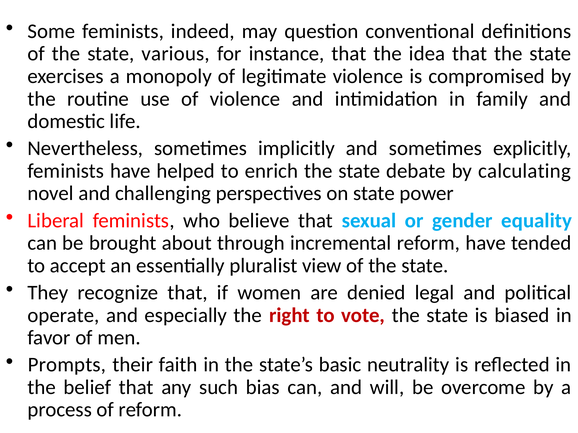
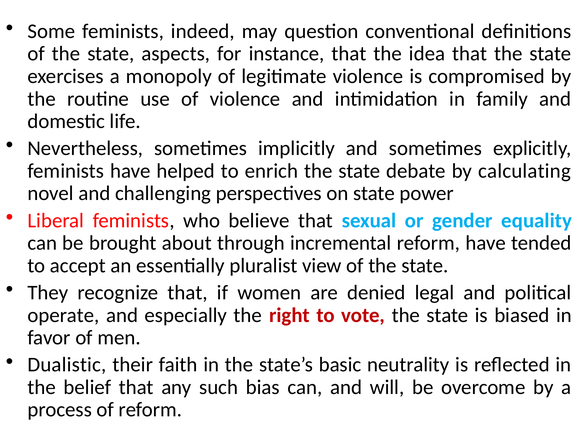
various: various -> aspects
Prompts: Prompts -> Dualistic
